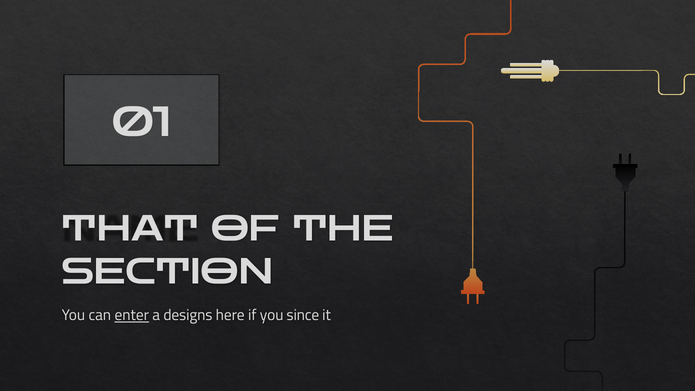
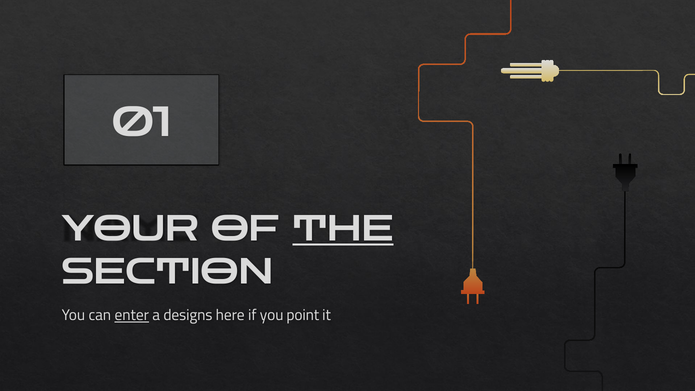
THAT: THAT -> YOUR
THE underline: none -> present
since: since -> point
